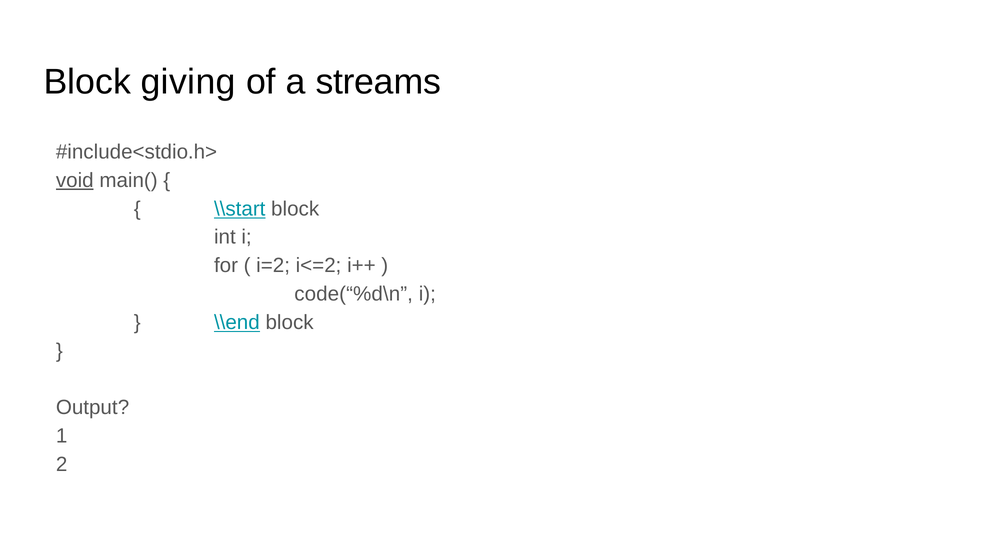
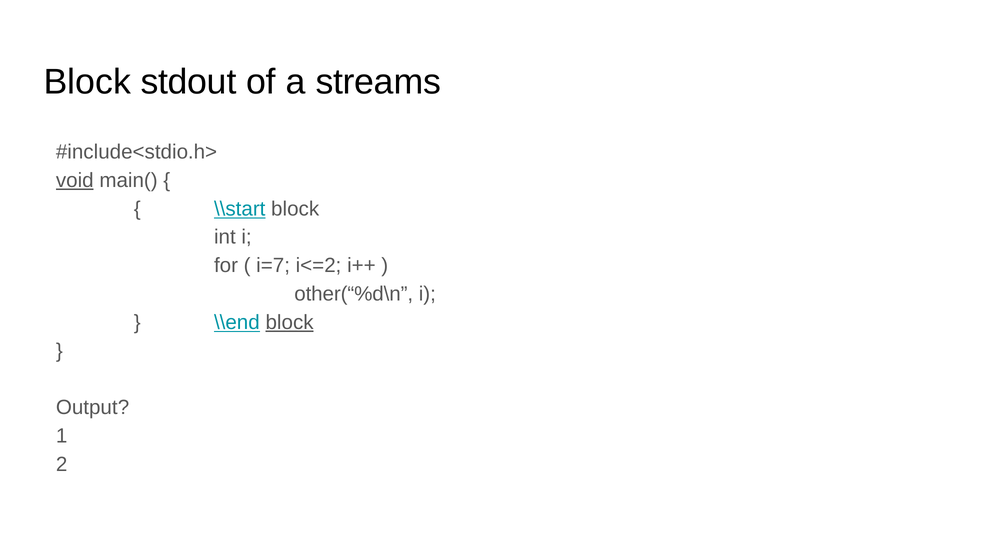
giving: giving -> stdout
i=2: i=2 -> i=7
code(“%d\n: code(“%d\n -> other(“%d\n
block at (290, 323) underline: none -> present
